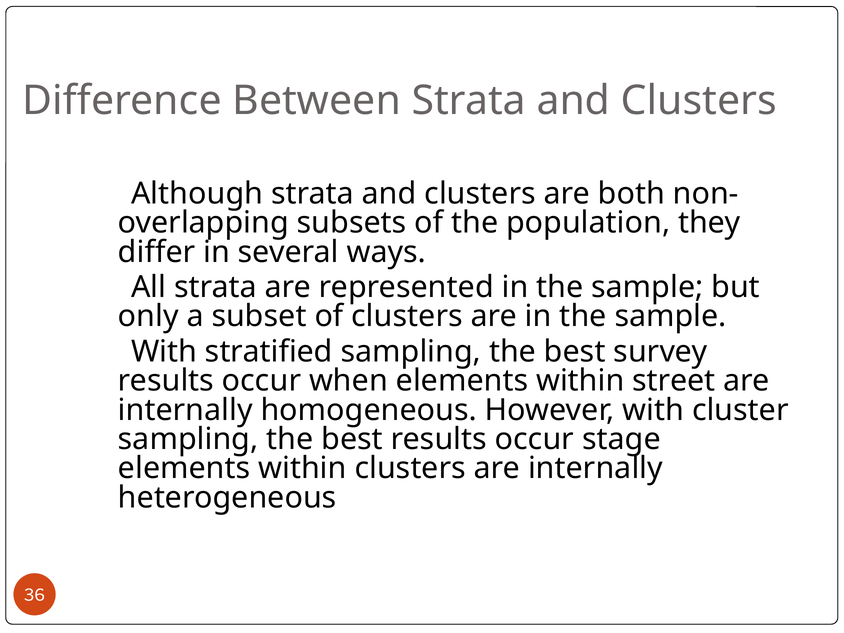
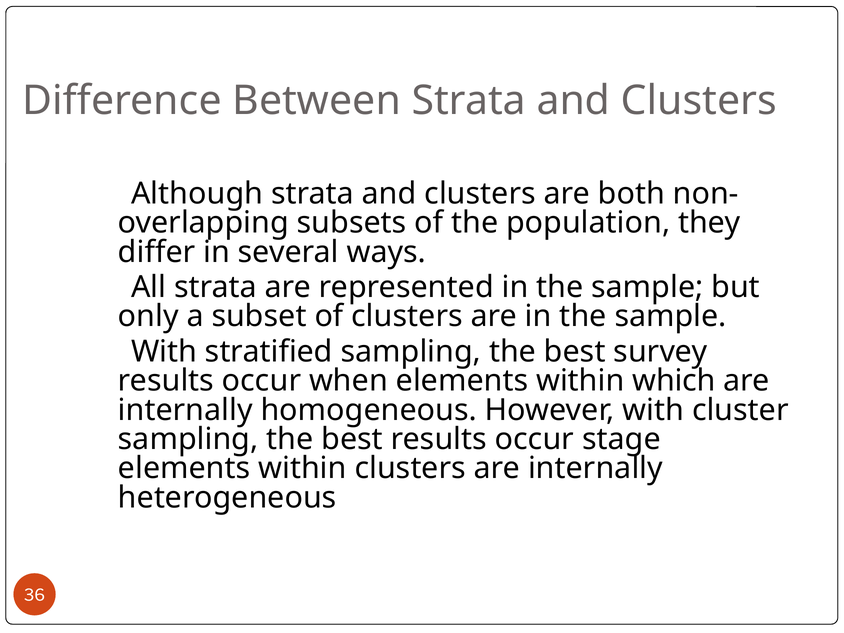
street: street -> which
